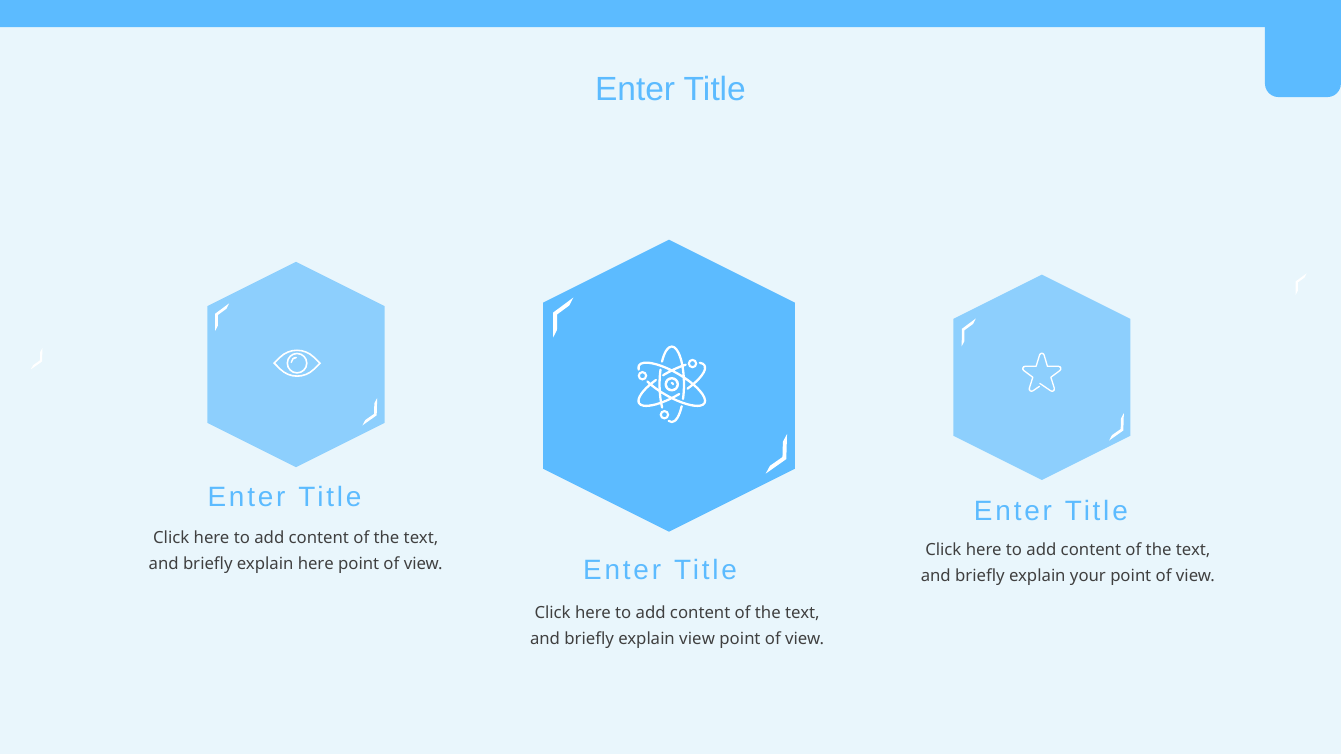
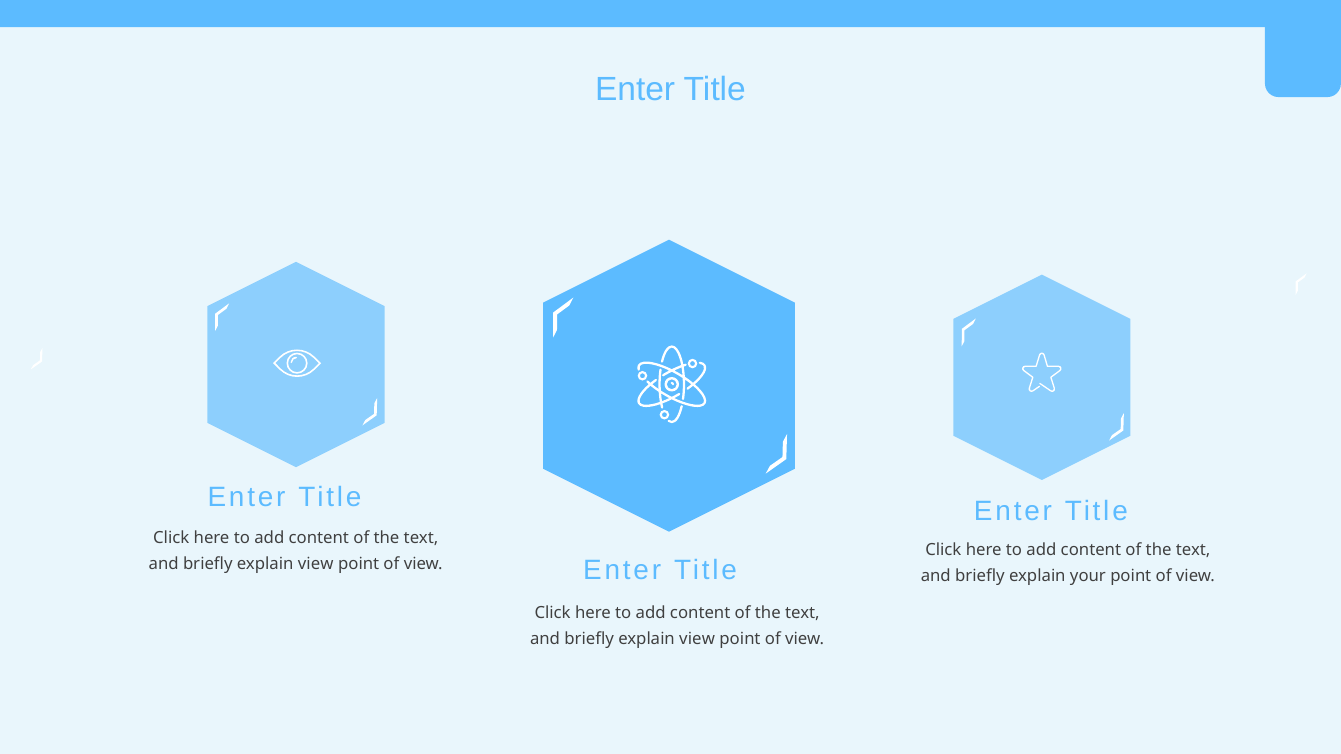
here at (316, 564): here -> view
